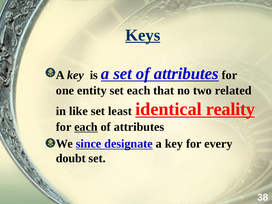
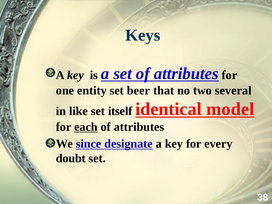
Keys underline: present -> none
set each: each -> beer
related: related -> several
least: least -> itself
reality: reality -> model
